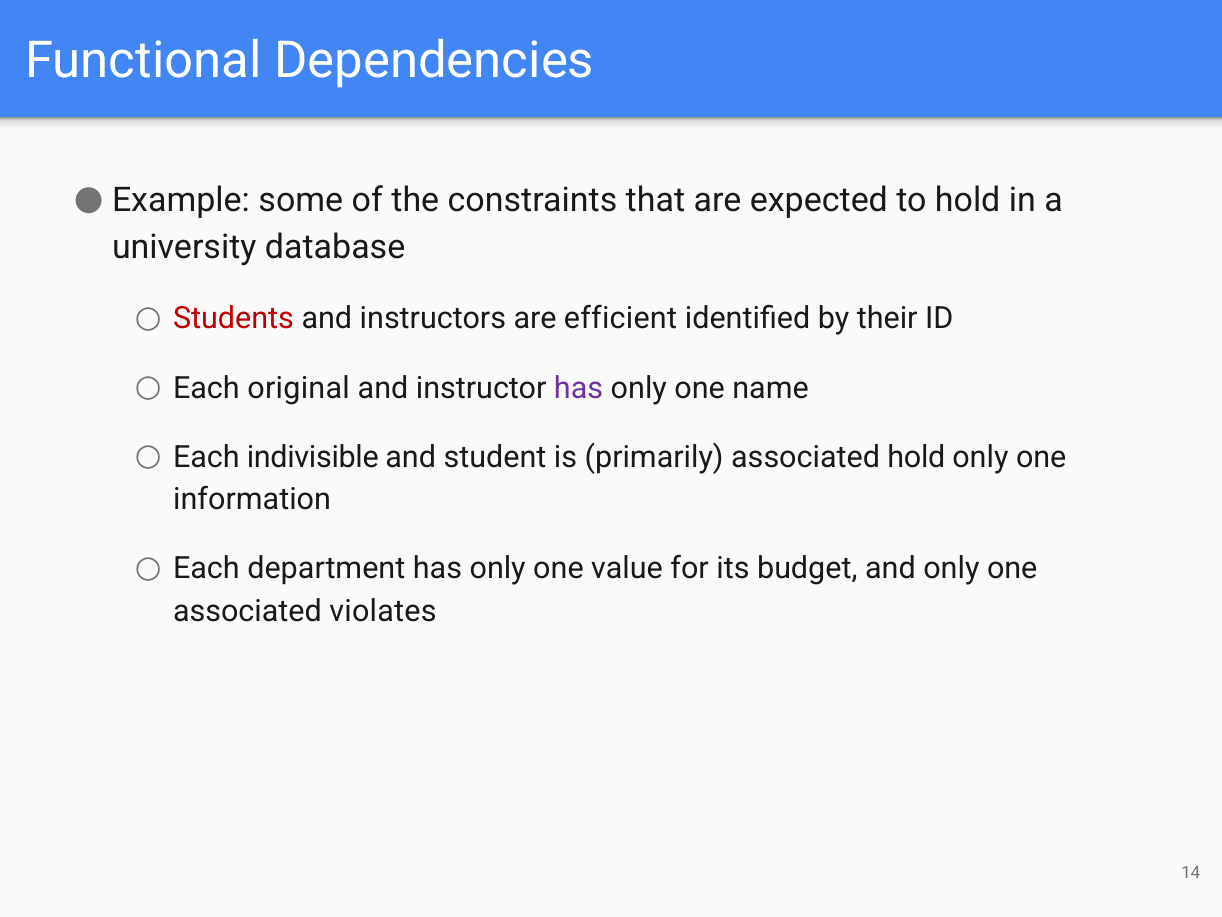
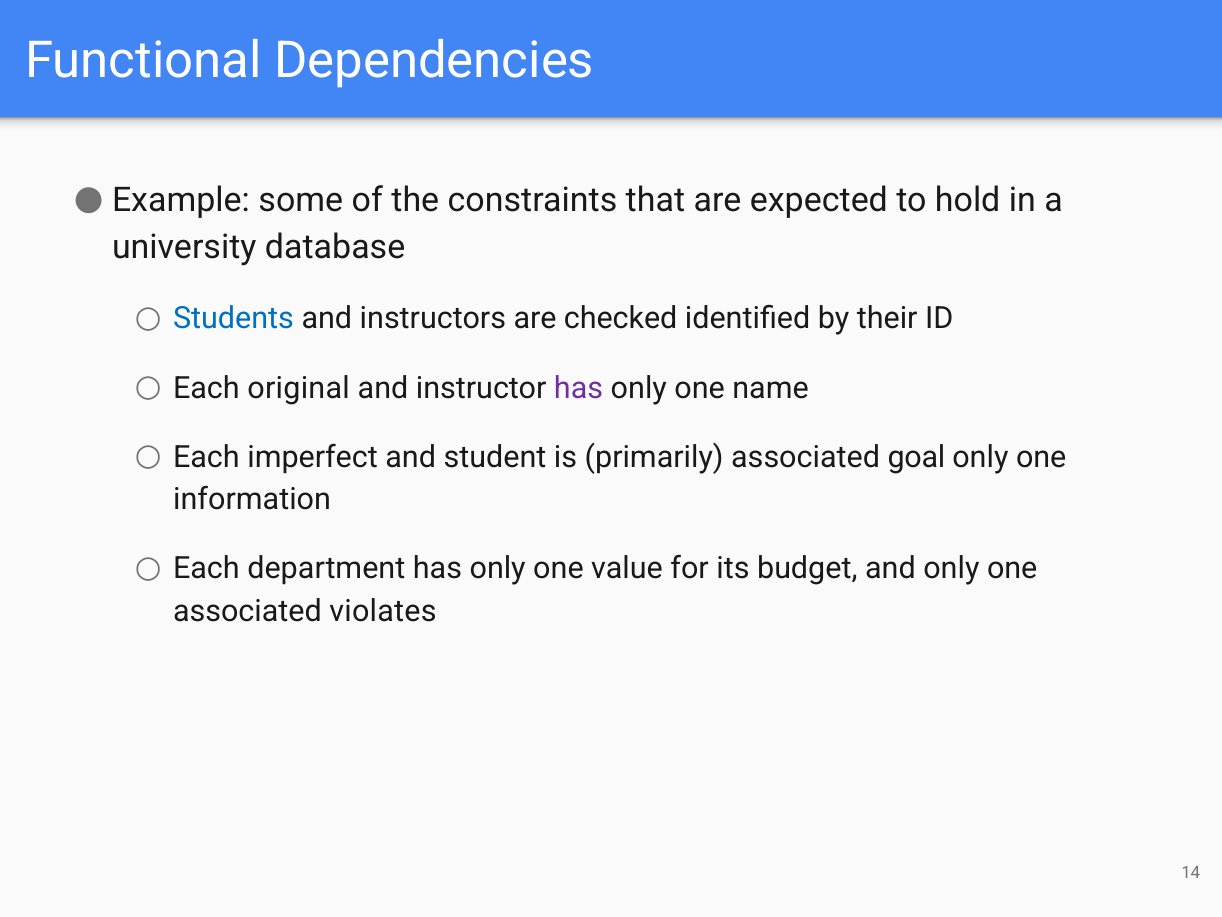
Students colour: red -> blue
efficient: efficient -> checked
indivisible: indivisible -> imperfect
associated hold: hold -> goal
